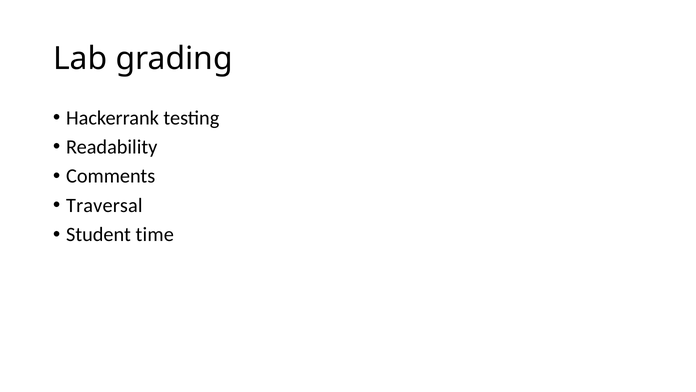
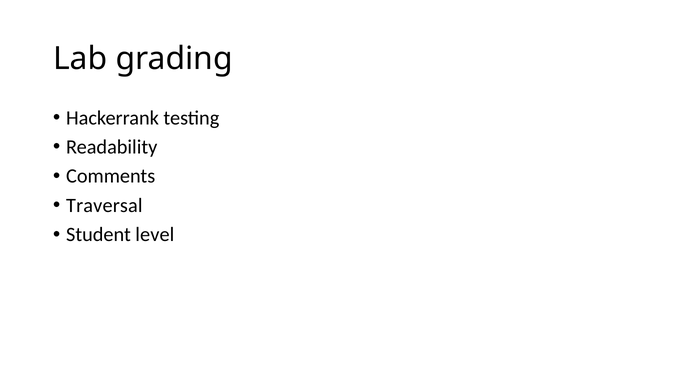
time: time -> level
